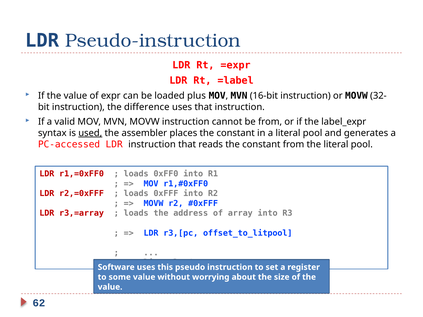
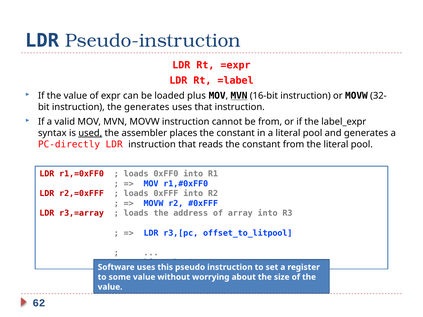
MVN at (239, 96) underline: none -> present
the difference: difference -> generates
PC-accessed: PC-accessed -> PC-directly
